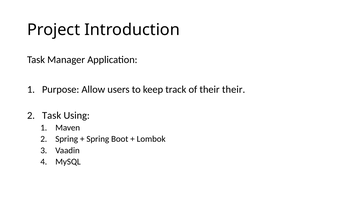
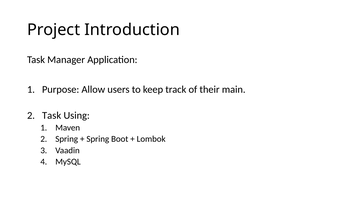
their their: their -> main
